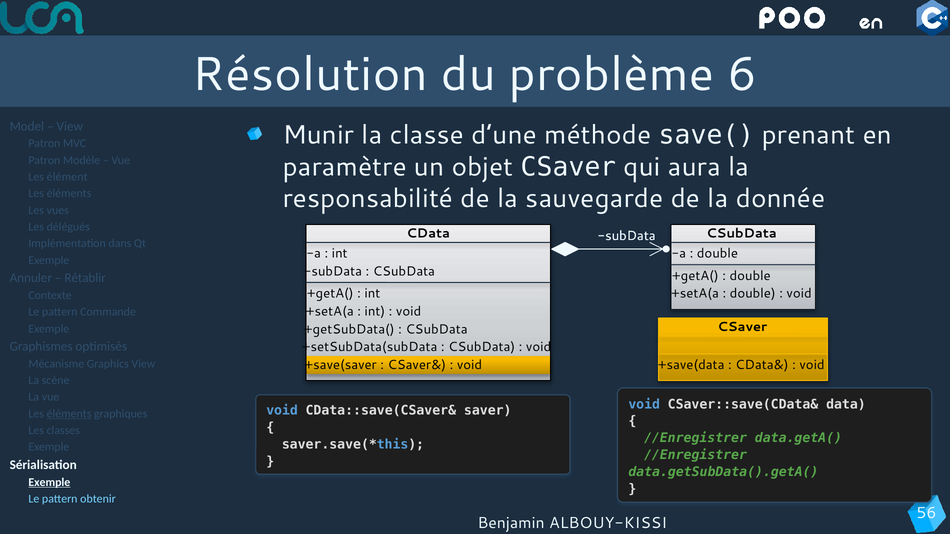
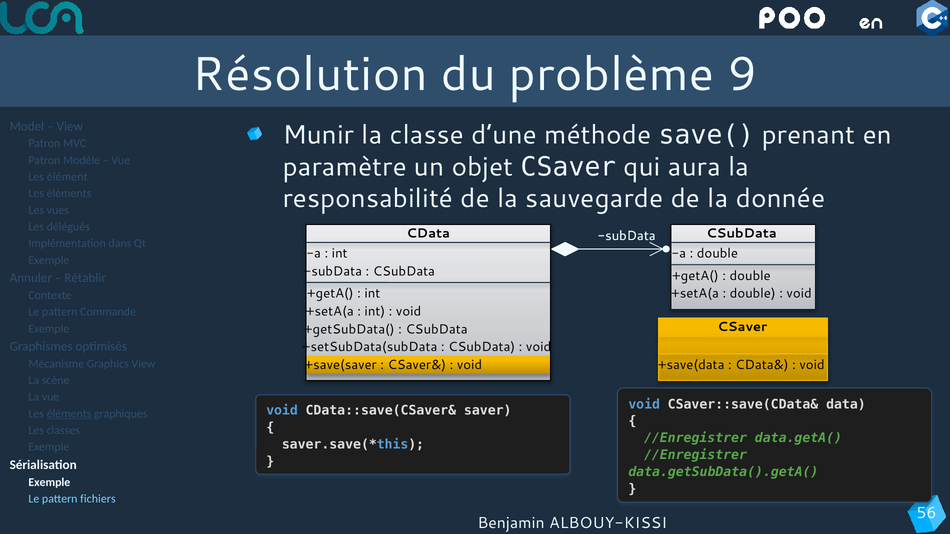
6: 6 -> 9
Exemple at (49, 482) underline: present -> none
obtenir: obtenir -> fichiers
